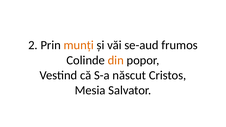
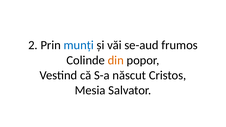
munți colour: orange -> blue
